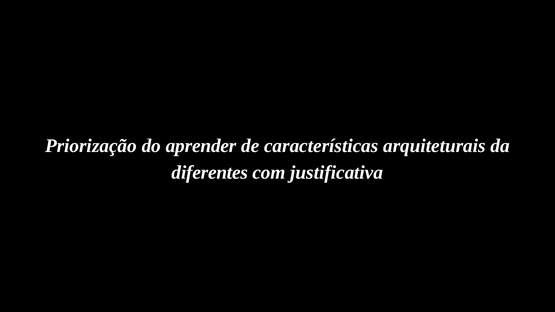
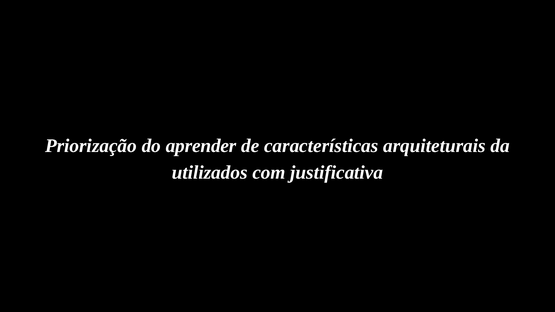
diferentes: diferentes -> utilizados
